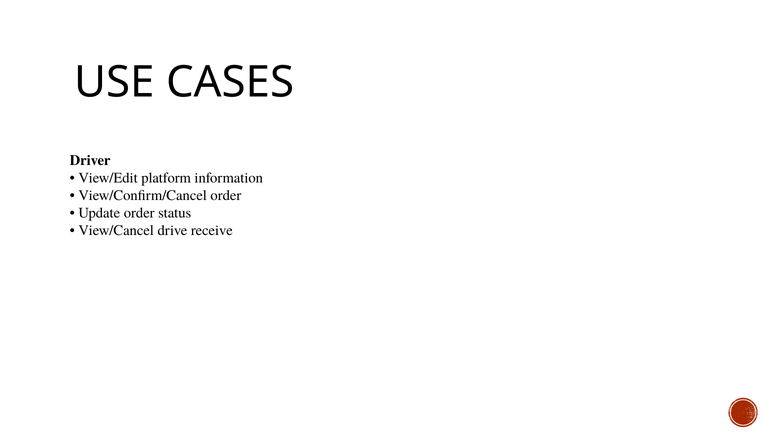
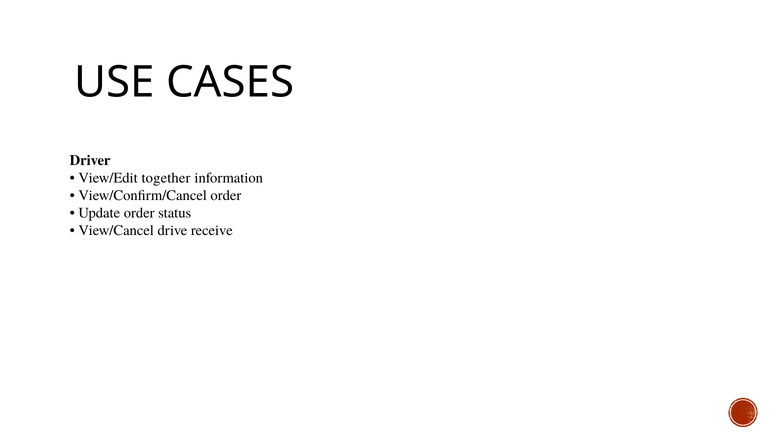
platform: platform -> together
